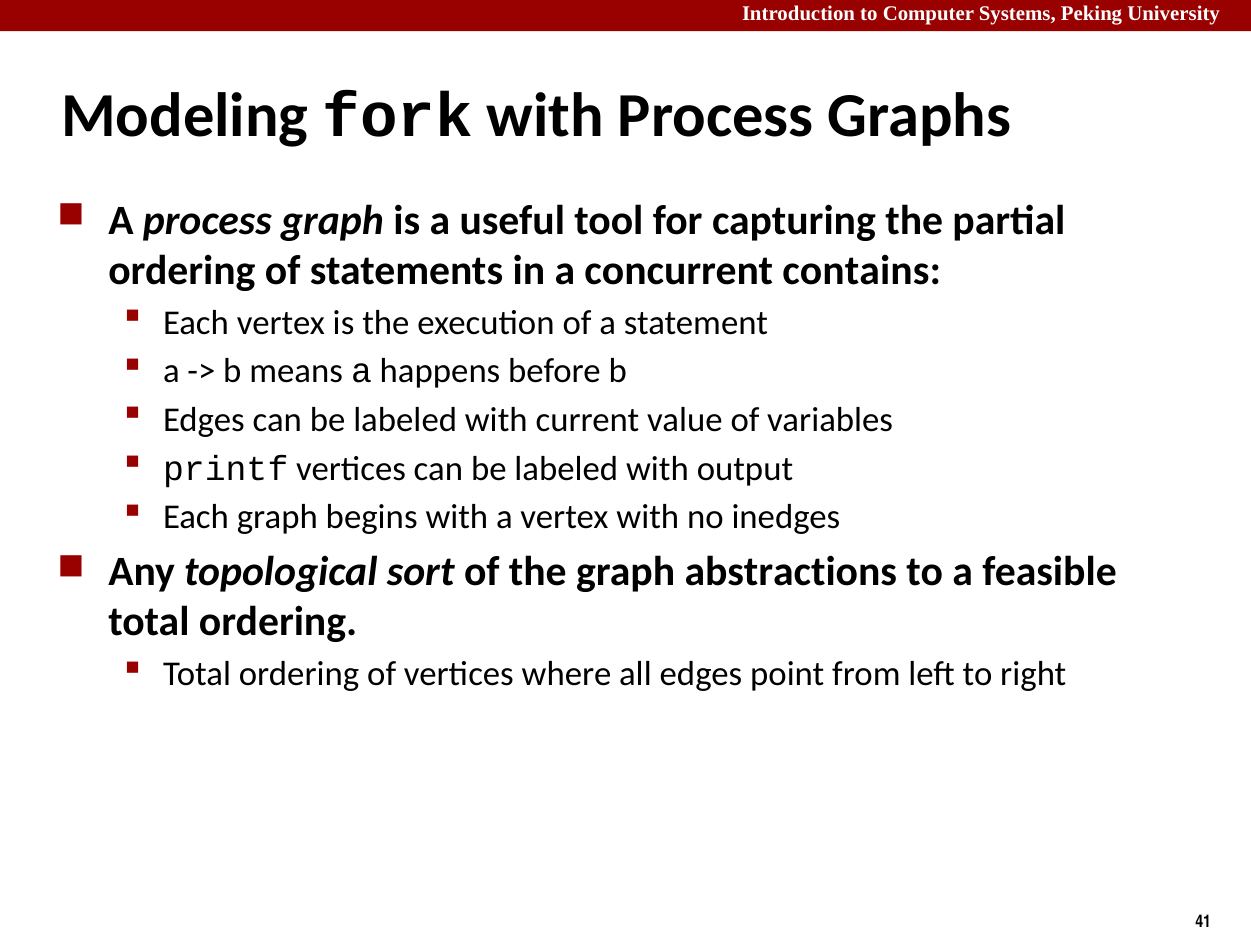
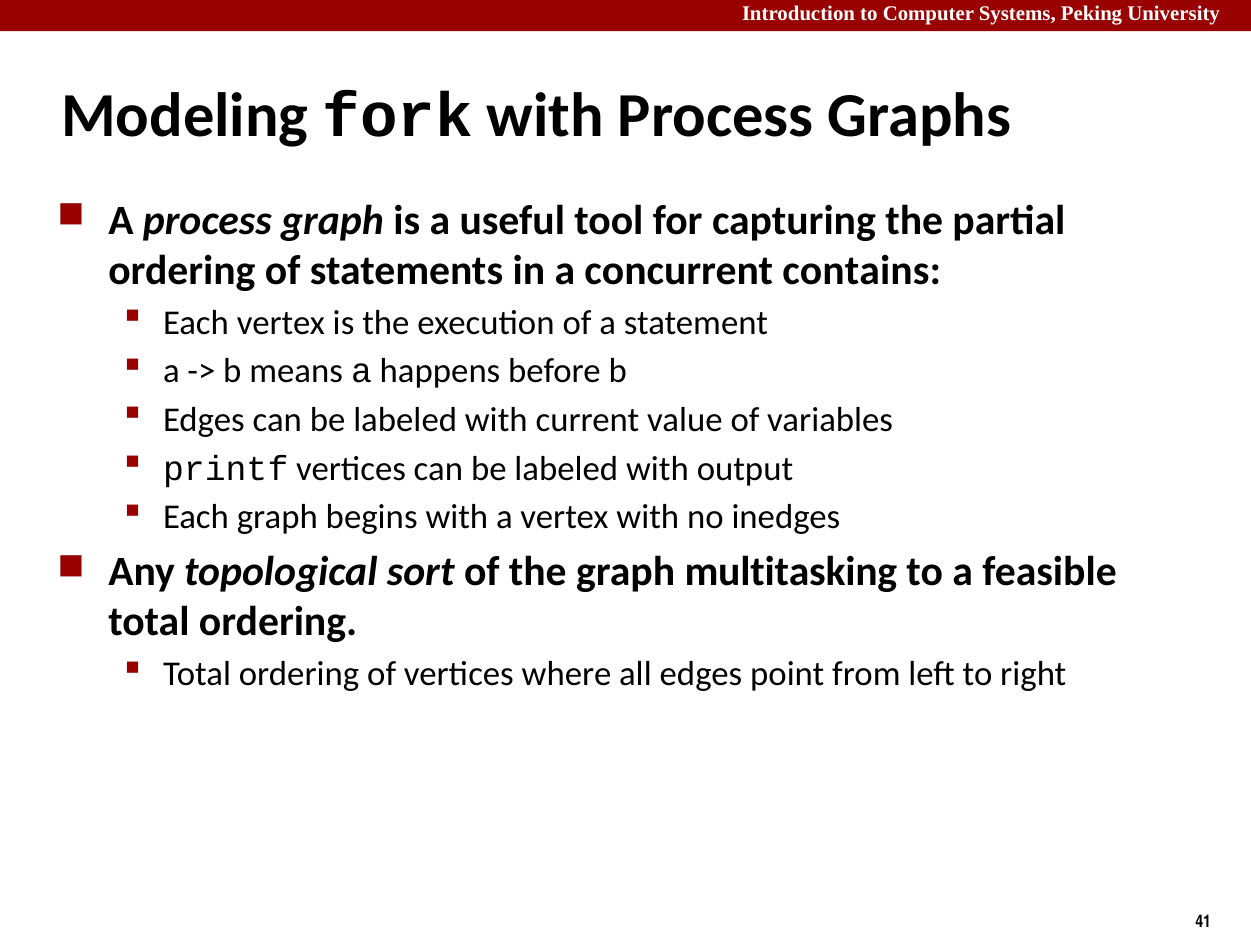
abstractions: abstractions -> multitasking
